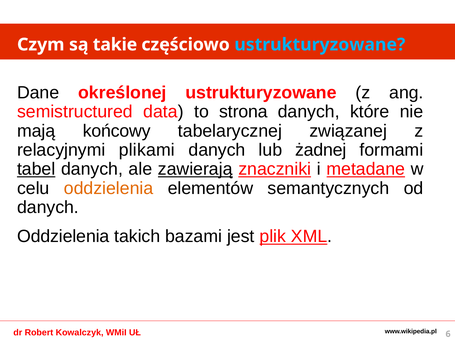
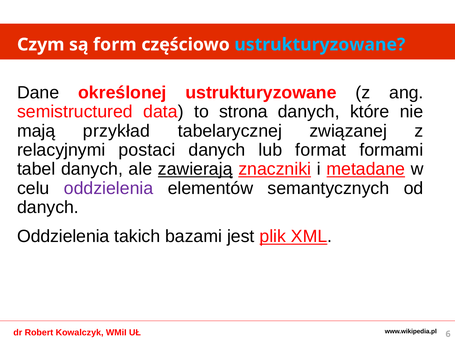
takie: takie -> form
końcowy: końcowy -> przykład
plikami: plikami -> postaci
żadnej: żadnej -> format
tabel underline: present -> none
oddzielenia at (109, 188) colour: orange -> purple
